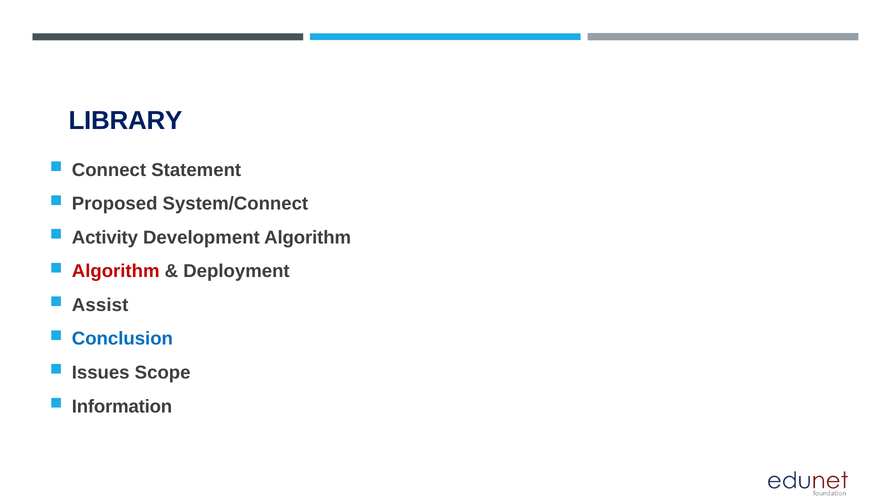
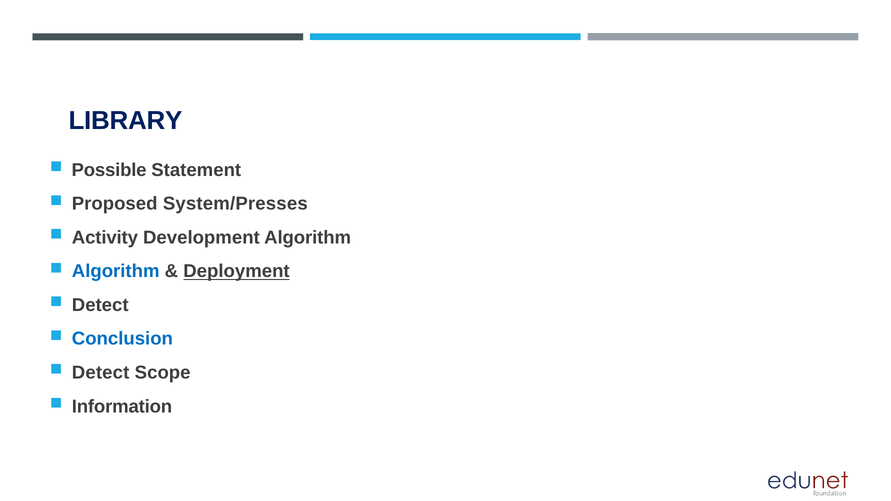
Connect: Connect -> Possible
System/Connect: System/Connect -> System/Presses
Algorithm at (116, 271) colour: red -> blue
Deployment underline: none -> present
Assist at (100, 305): Assist -> Detect
Issues at (101, 373): Issues -> Detect
